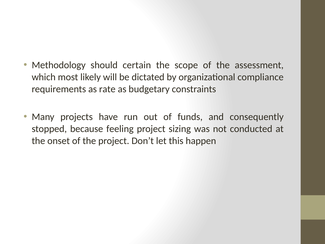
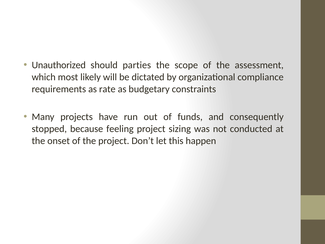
Methodology: Methodology -> Unauthorized
certain: certain -> parties
